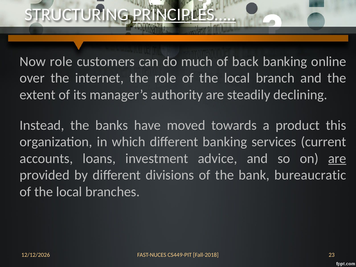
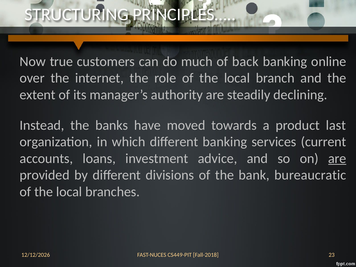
PRINCIPLES… underline: present -> none
Now role: role -> true
this: this -> last
